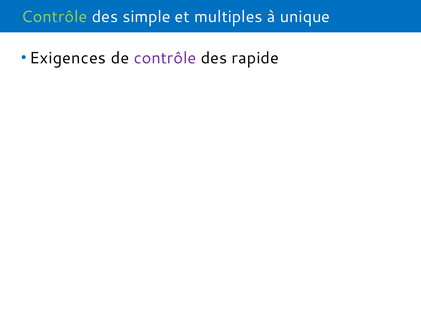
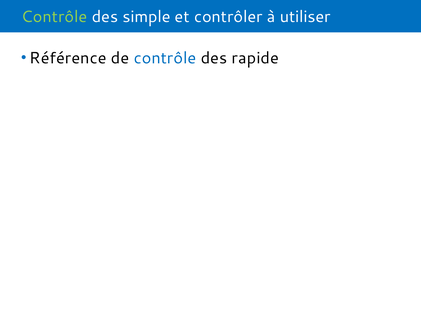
multiples: multiples -> contrôler
unique: unique -> utiliser
Exigences: Exigences -> Référence
contrôle at (165, 58) colour: purple -> blue
